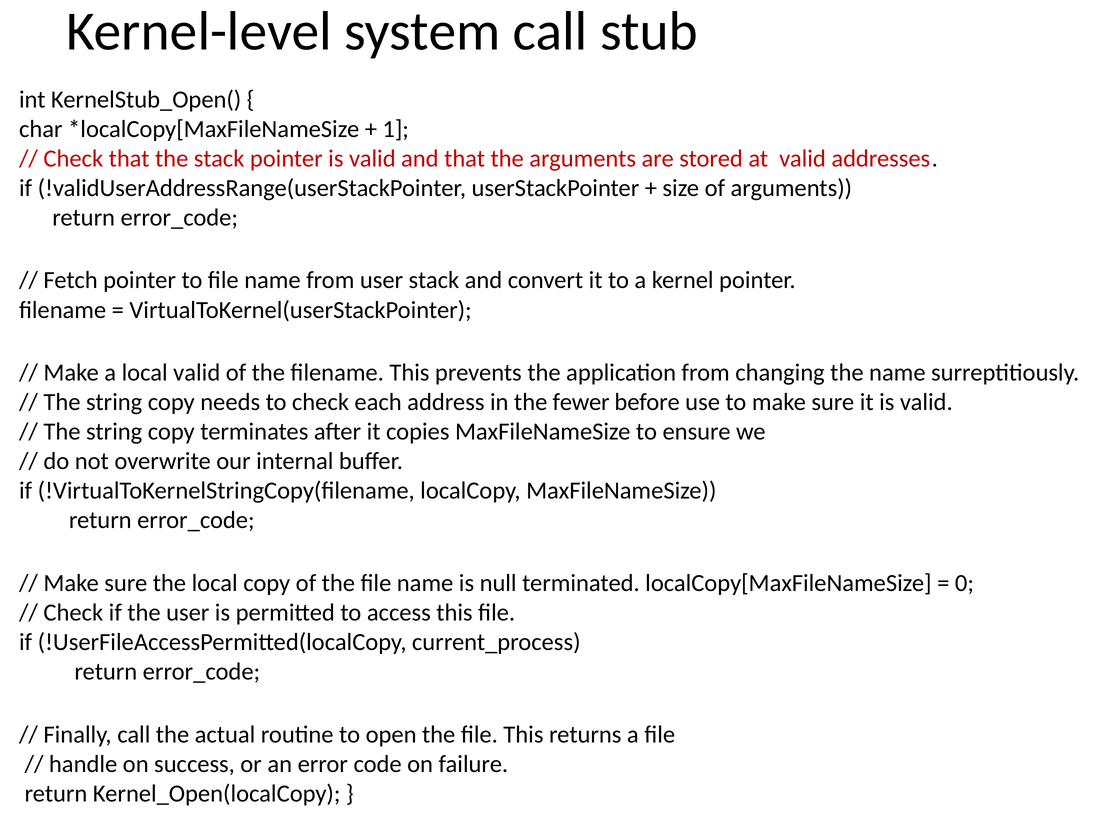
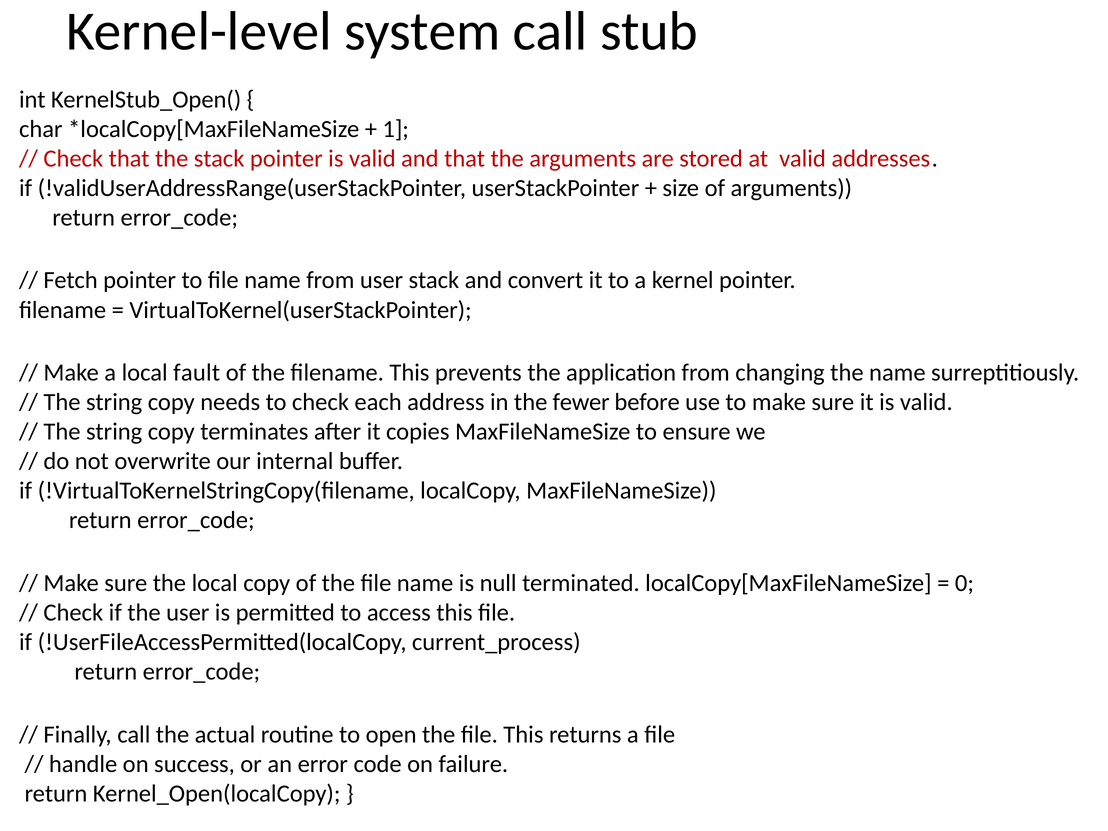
local valid: valid -> fault
